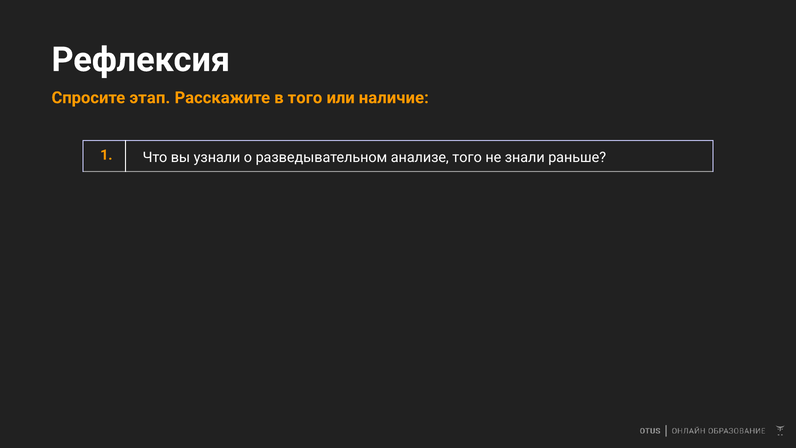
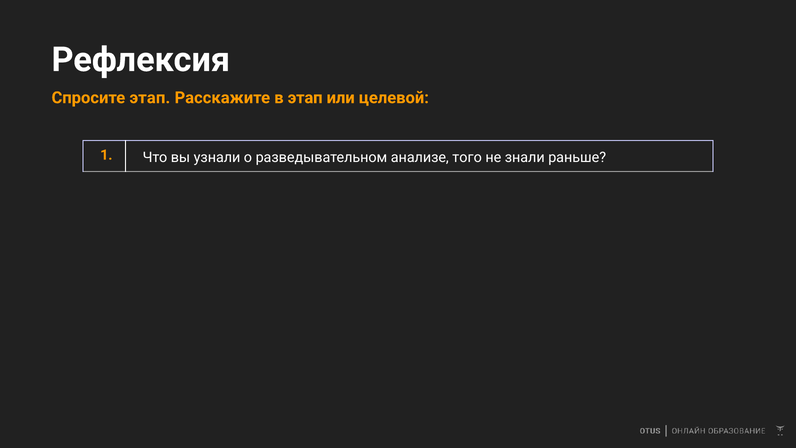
в того: того -> этап
наличие: наличие -> целевой
